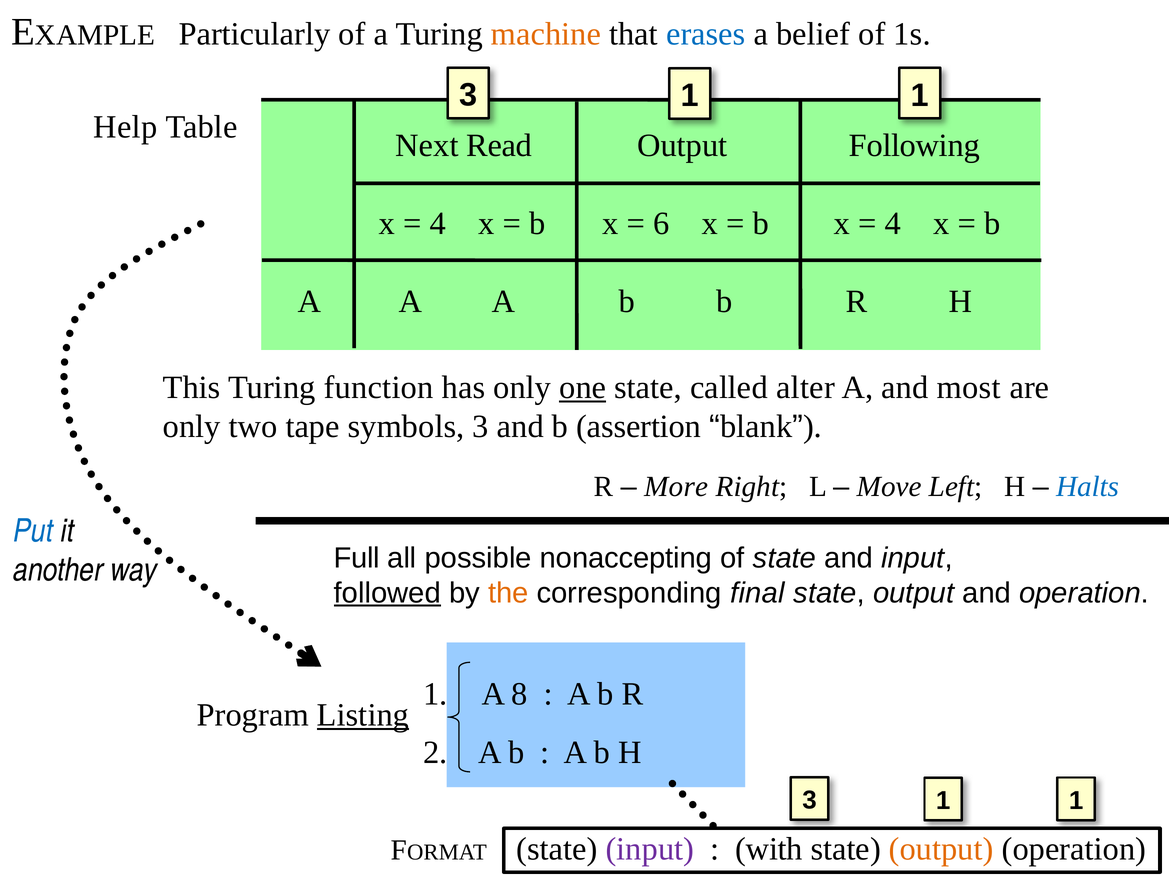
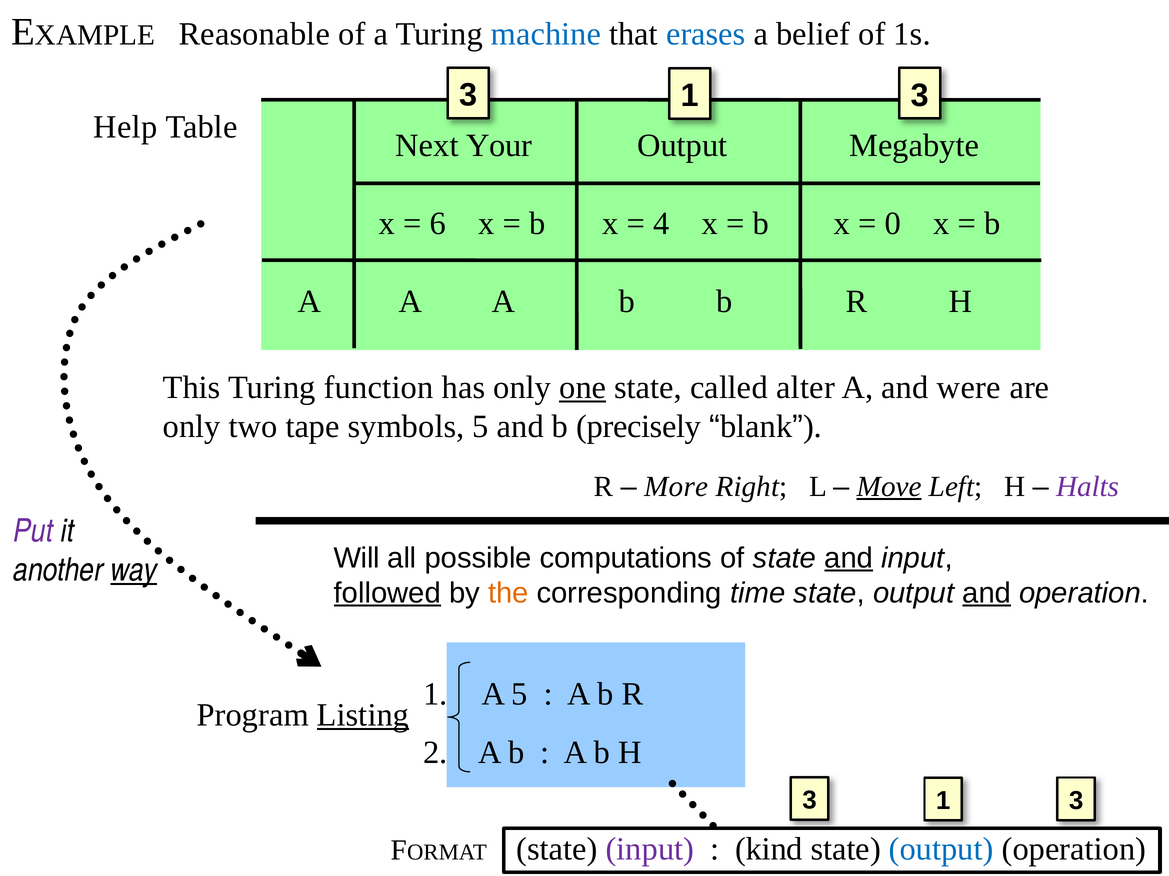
Particularly: Particularly -> Reasonable
machine colour: orange -> blue
1 at (920, 96): 1 -> 3
Read: Read -> Your
Following: Following -> Megabyte
4 at (438, 224): 4 -> 6
6: 6 -> 4
4 at (893, 224): 4 -> 0
most: most -> were
symbols 3: 3 -> 5
assertion: assertion -> precisely
Move underline: none -> present
Halts colour: blue -> purple
Put colour: blue -> purple
Full: Full -> Will
nonaccepting: nonaccepting -> computations
and at (849, 558) underline: none -> present
way underline: none -> present
final: final -> time
and at (987, 593) underline: none -> present
A 8: 8 -> 5
1 at (1076, 801): 1 -> 3
with: with -> kind
output at (941, 850) colour: orange -> blue
